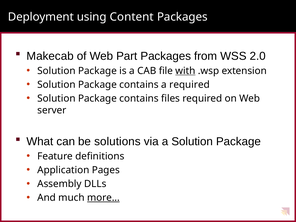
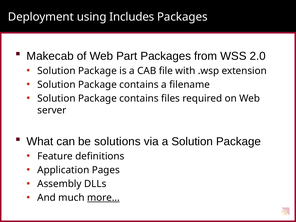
Content: Content -> Includes
with underline: present -> none
a required: required -> filename
